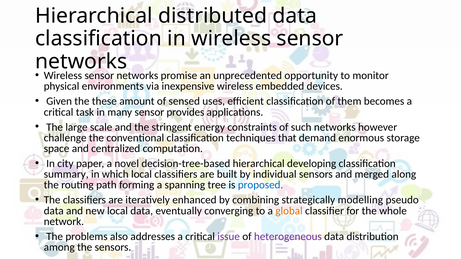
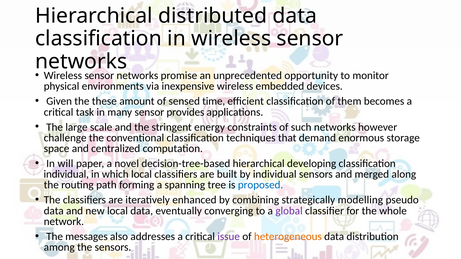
uses: uses -> time
city: city -> will
summary at (66, 174): summary -> individual
global colour: orange -> purple
problems: problems -> messages
heterogeneous colour: purple -> orange
